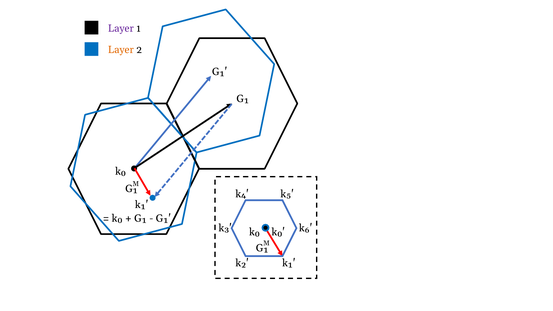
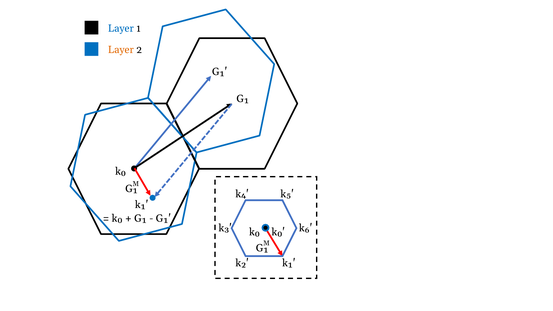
Layer at (121, 28) colour: purple -> blue
